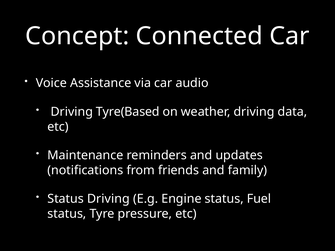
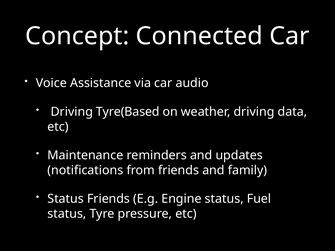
Status Driving: Driving -> Friends
